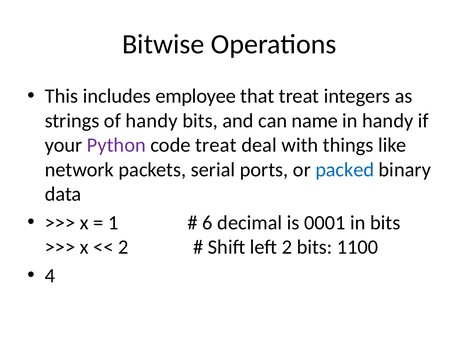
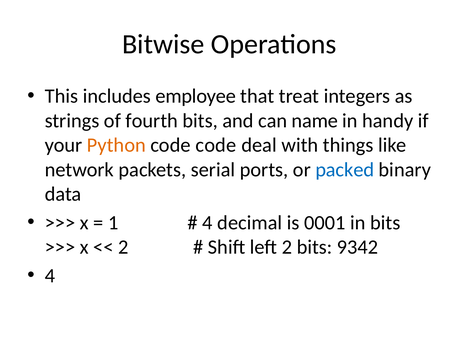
of handy: handy -> fourth
Python colour: purple -> orange
code treat: treat -> code
6 at (207, 223): 6 -> 4
1100: 1100 -> 9342
